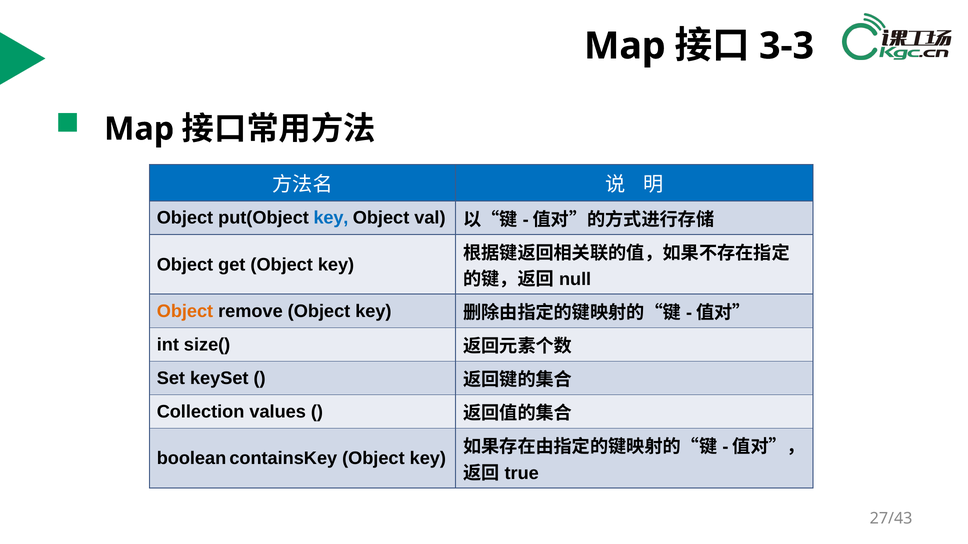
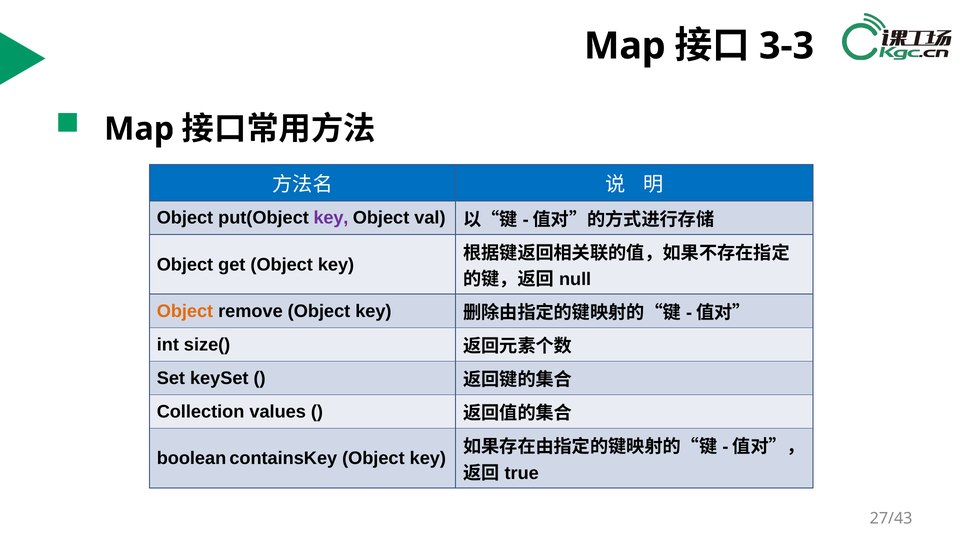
key at (331, 218) colour: blue -> purple
